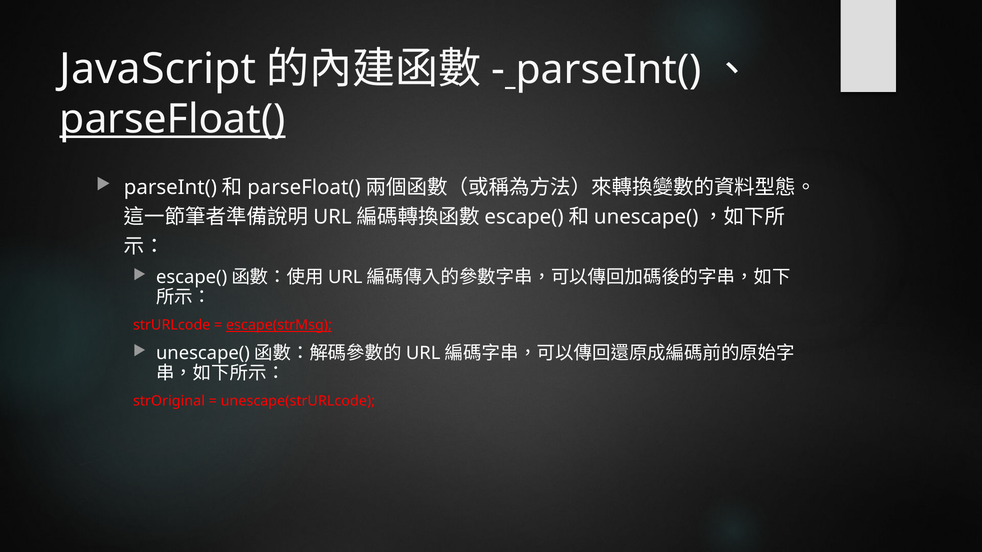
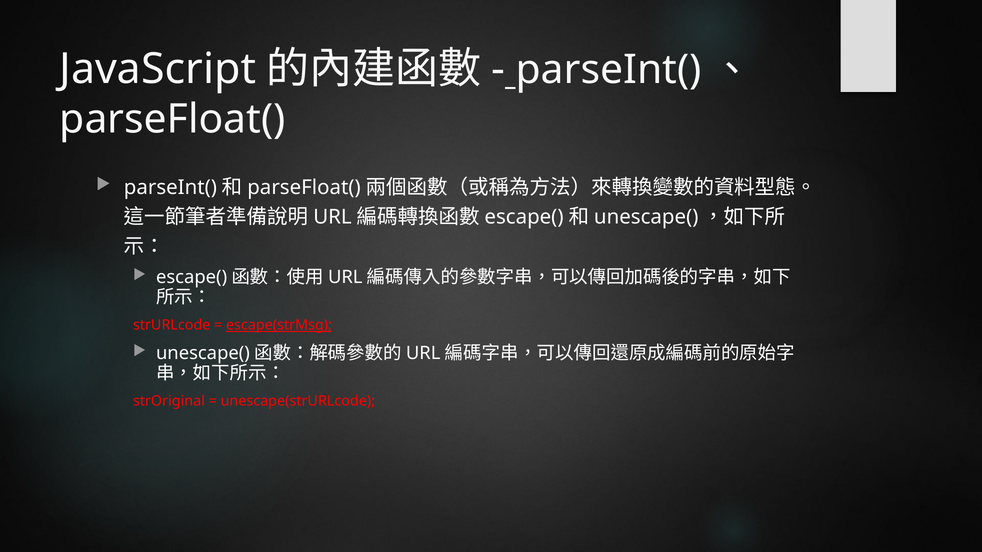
parseFloat( at (173, 119) underline: present -> none
